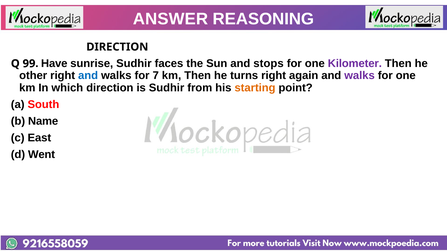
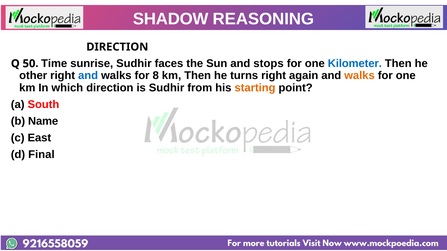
ANSWER: ANSWER -> SHADOW
99: 99 -> 50
Have: Have -> Time
Kilometer colour: purple -> blue
7: 7 -> 8
walks at (360, 76) colour: purple -> orange
Went: Went -> Final
